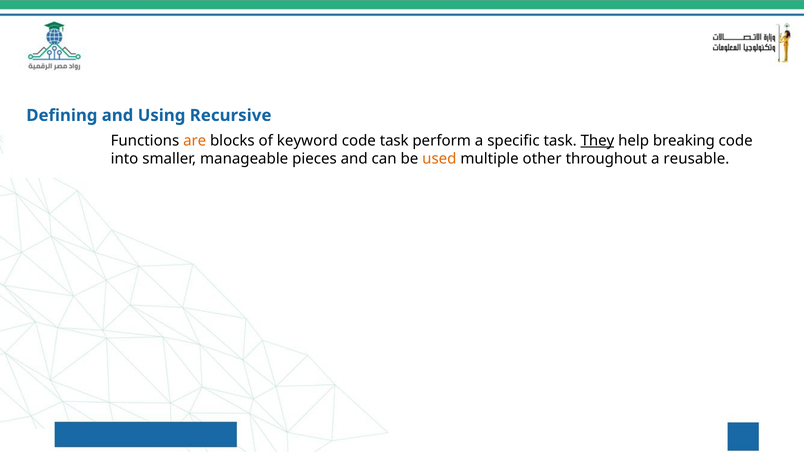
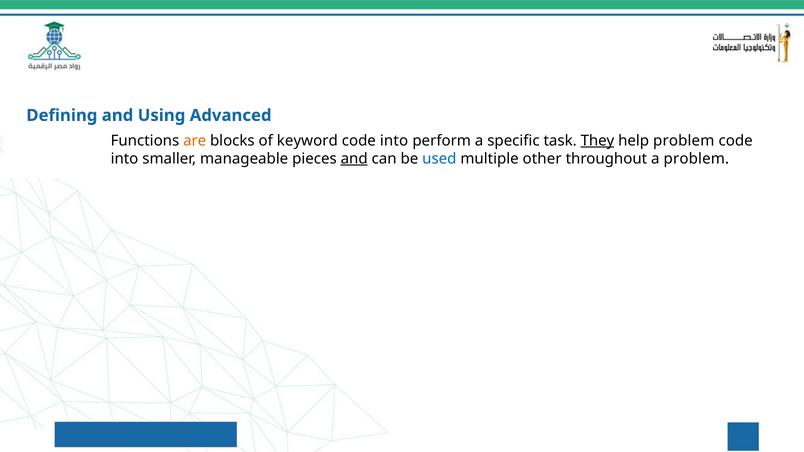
Recursive: Recursive -> Advanced
task at (394, 141): task -> into
help breaking: breaking -> problem
and at (354, 159) underline: none -> present
used colour: orange -> blue
a reusable: reusable -> problem
